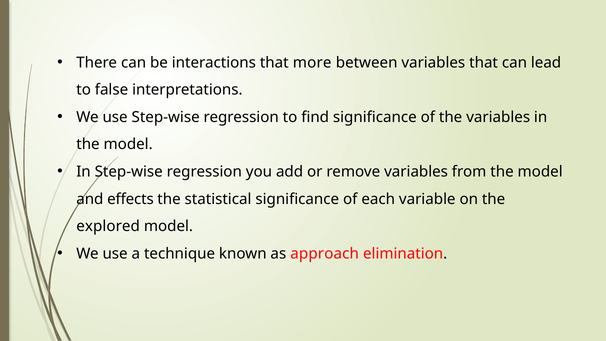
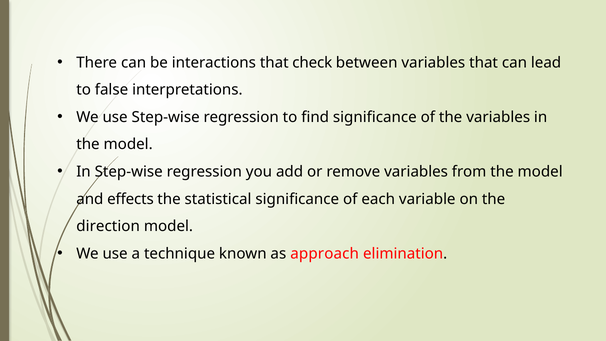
more: more -> check
explored: explored -> direction
